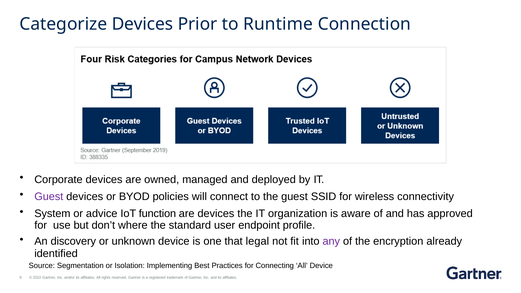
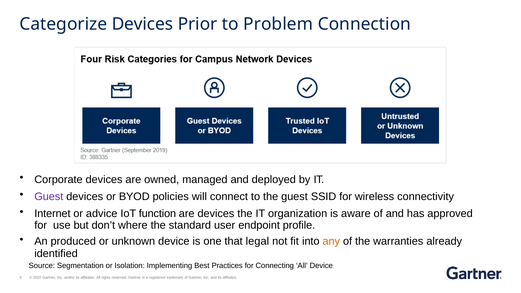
Runtime: Runtime -> Problem
System: System -> Internet
discovery: discovery -> produced
any colour: purple -> orange
encryption: encryption -> warranties
